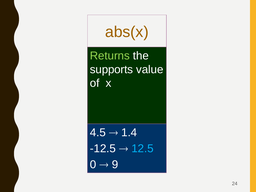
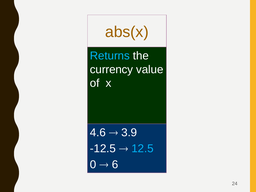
Returns colour: light green -> light blue
supports: supports -> currency
4.5: 4.5 -> 4.6
1.4: 1.4 -> 3.9
9: 9 -> 6
